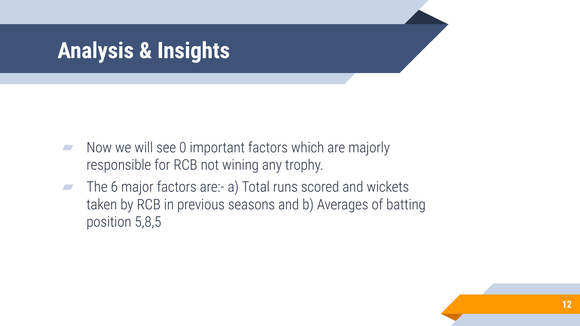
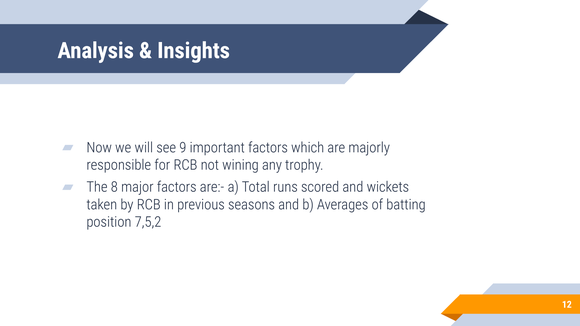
0: 0 -> 9
6: 6 -> 8
5,8,5: 5,8,5 -> 7,5,2
